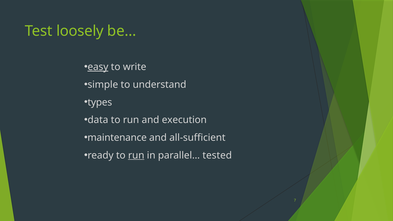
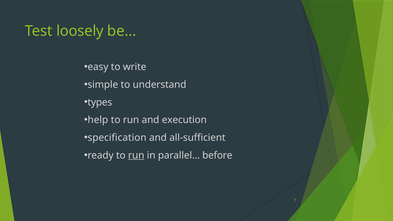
easy underline: present -> none
data: data -> help
maintenance: maintenance -> specification
tested: tested -> before
